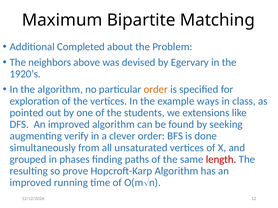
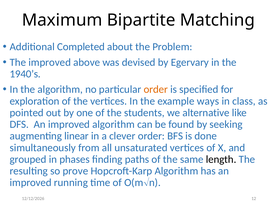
The neighbors: neighbors -> improved
1920’s: 1920’s -> 1940’s
extensions: extensions -> alternative
verify: verify -> linear
length colour: red -> black
